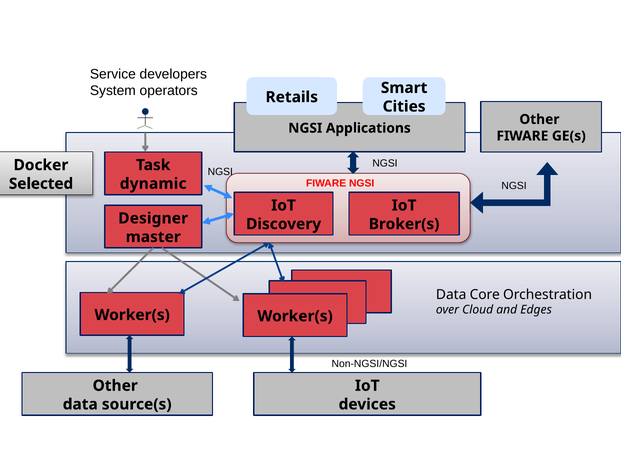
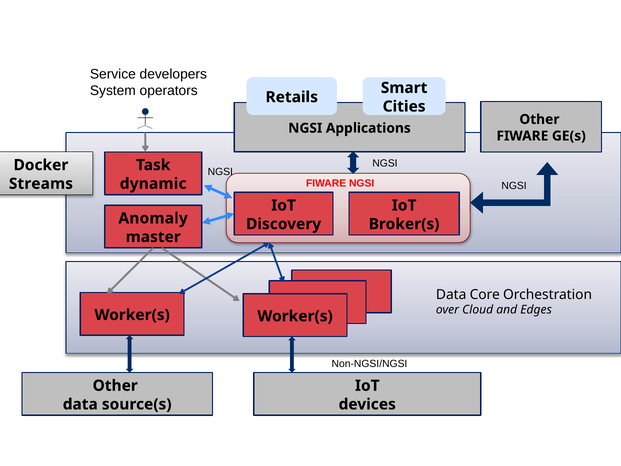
Selected: Selected -> Streams
Designer: Designer -> Anomaly
